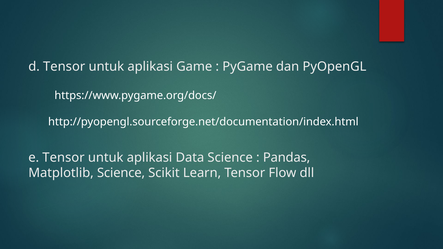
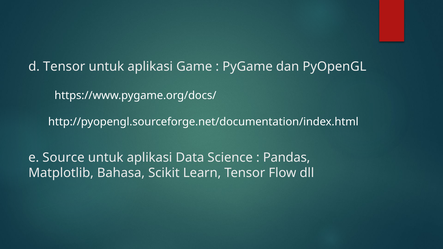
e Tensor: Tensor -> Source
Matplotlib Science: Science -> Bahasa
